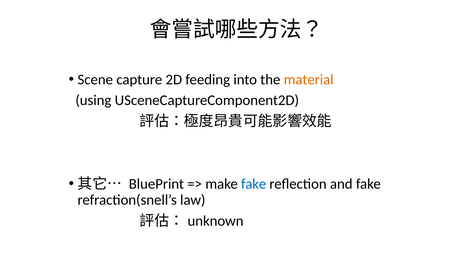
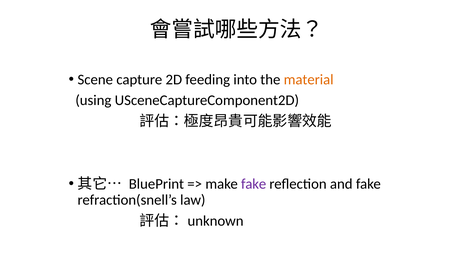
fake at (254, 184) colour: blue -> purple
